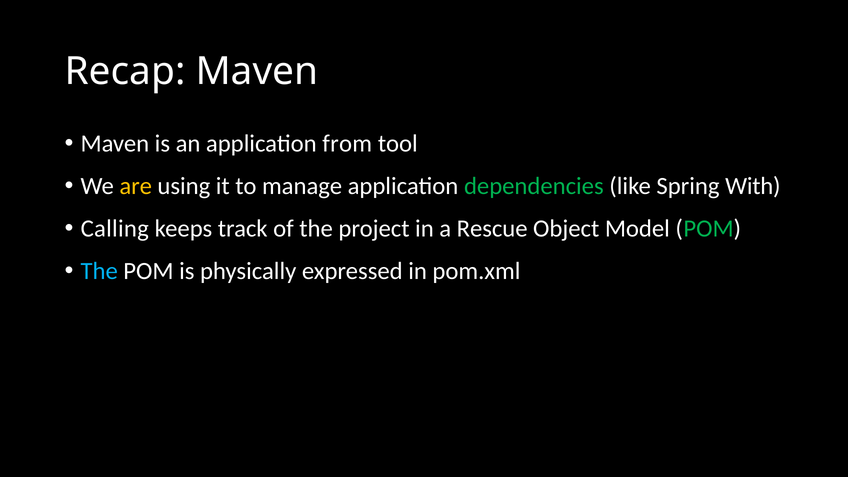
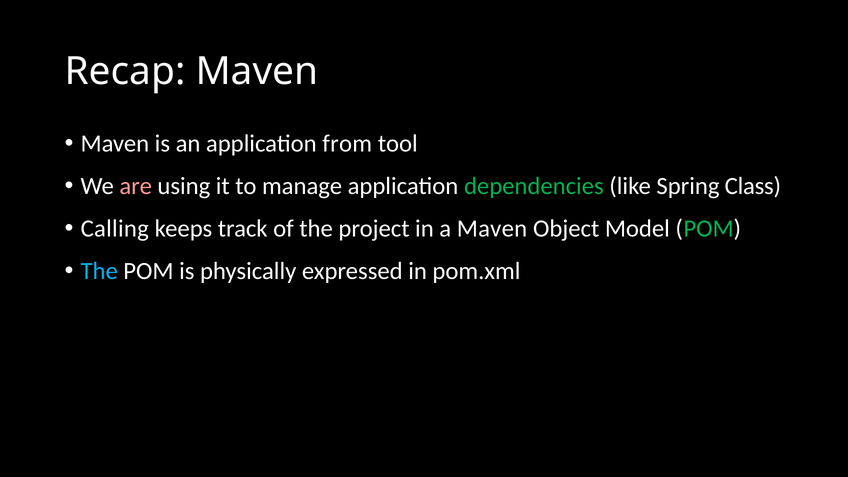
are colour: yellow -> pink
With: With -> Class
a Rescue: Rescue -> Maven
